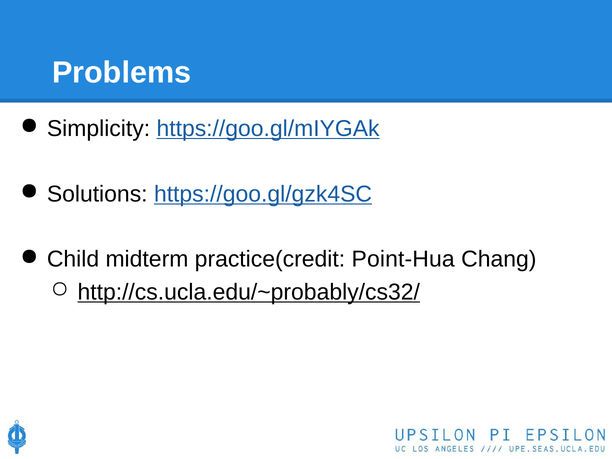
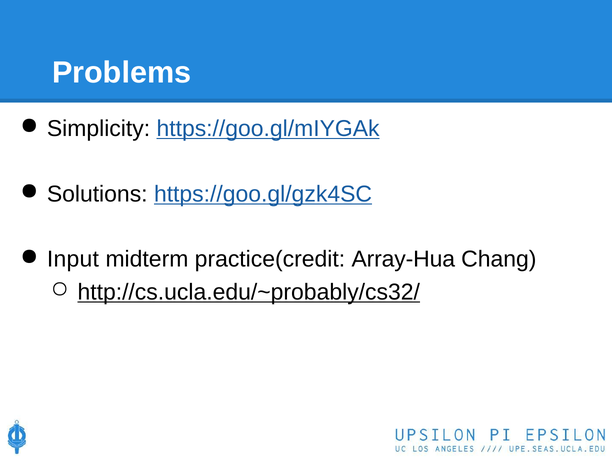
Child: Child -> Input
Point-Hua: Point-Hua -> Array-Hua
